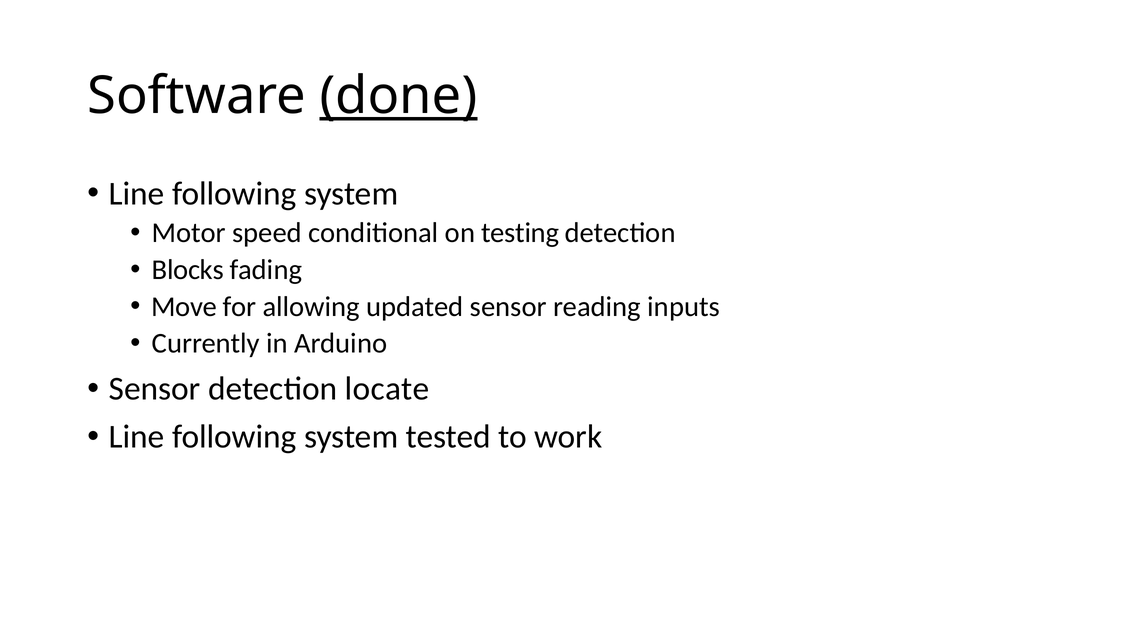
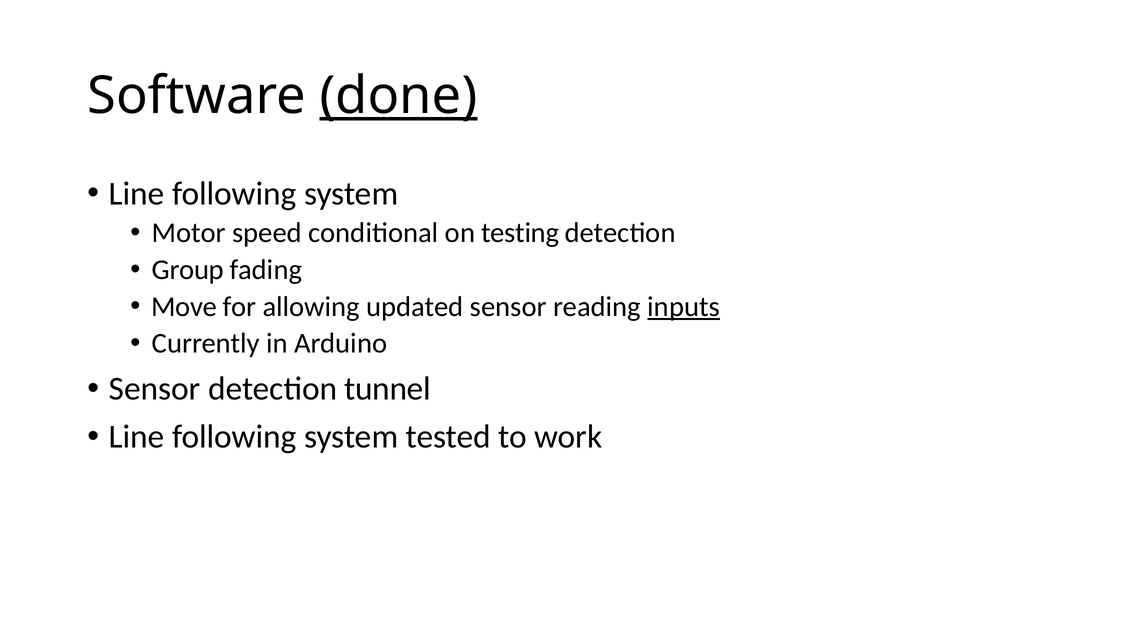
Blocks: Blocks -> Group
inputs underline: none -> present
locate: locate -> tunnel
